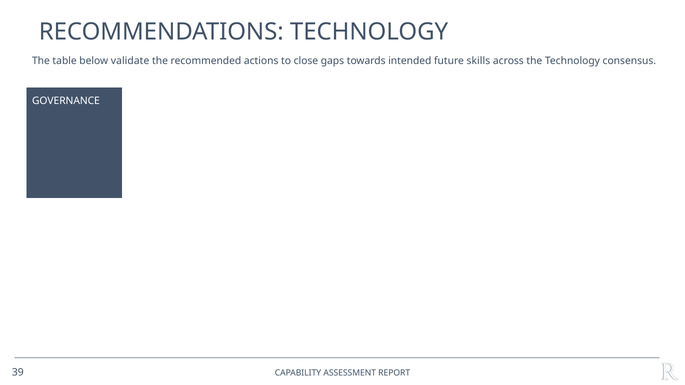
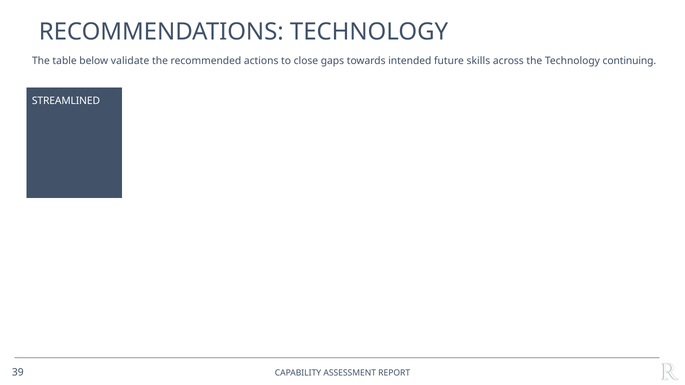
consensus: consensus -> continuing
GOVERNANCE: GOVERNANCE -> STREAMLINED
